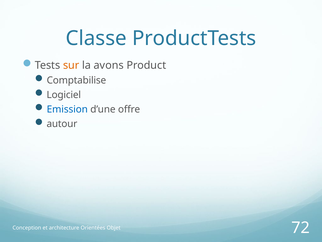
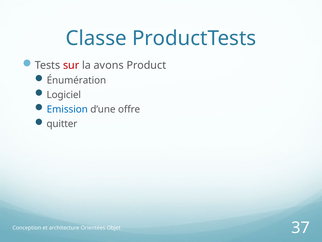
sur colour: orange -> red
Comptabilise: Comptabilise -> Énumération
autour: autour -> quitter
72: 72 -> 37
